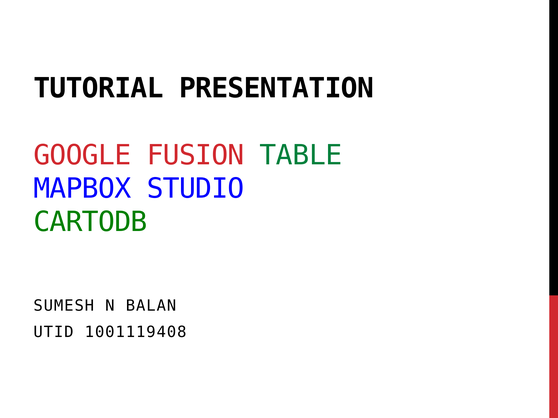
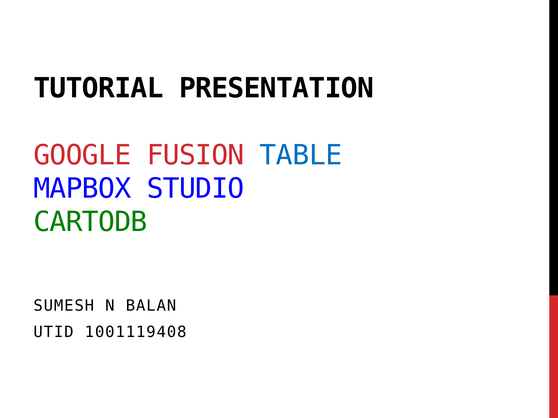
TABLE colour: green -> blue
